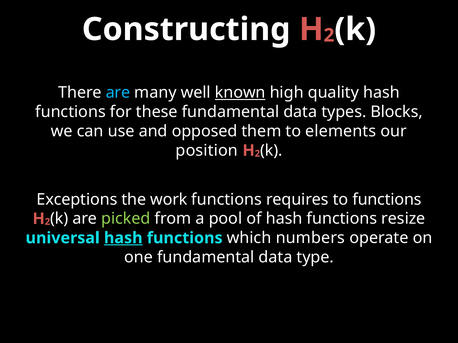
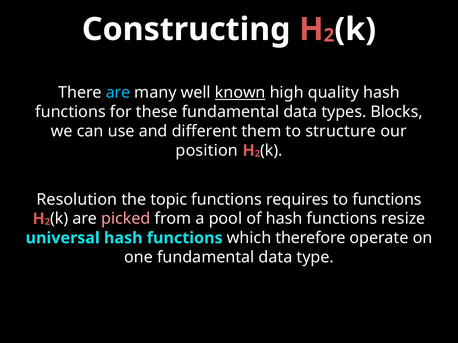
opposed: opposed -> different
elements: elements -> structure
Exceptions: Exceptions -> Resolution
work: work -> topic
picked colour: light green -> pink
hash at (123, 238) underline: present -> none
numbers: numbers -> therefore
